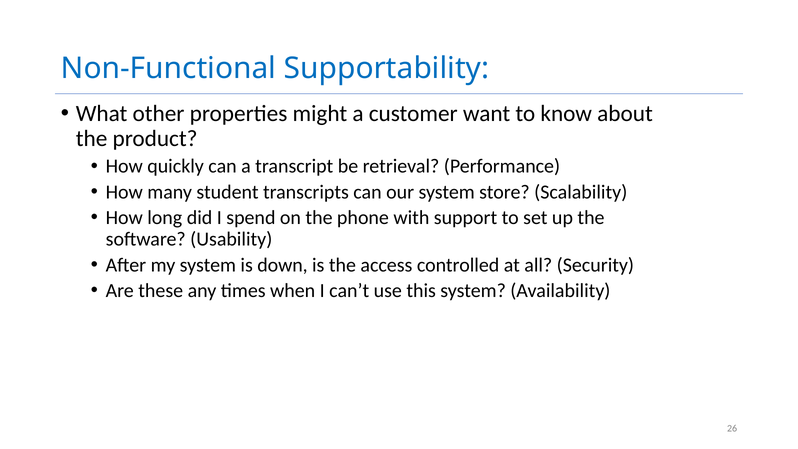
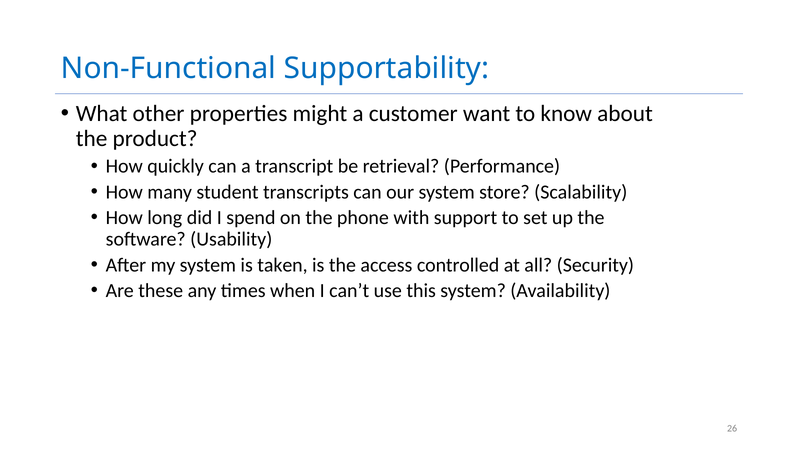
down: down -> taken
